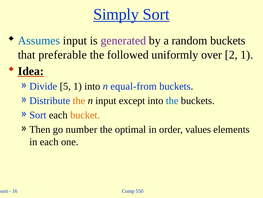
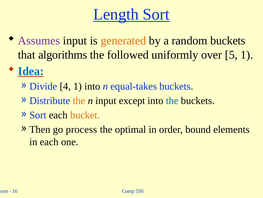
Simply: Simply -> Length
Assumes colour: blue -> purple
generated colour: purple -> orange
preferable: preferable -> algorithms
2: 2 -> 5
Idea colour: black -> blue
5: 5 -> 4
equal-from: equal-from -> equal-takes
number: number -> process
values: values -> bound
